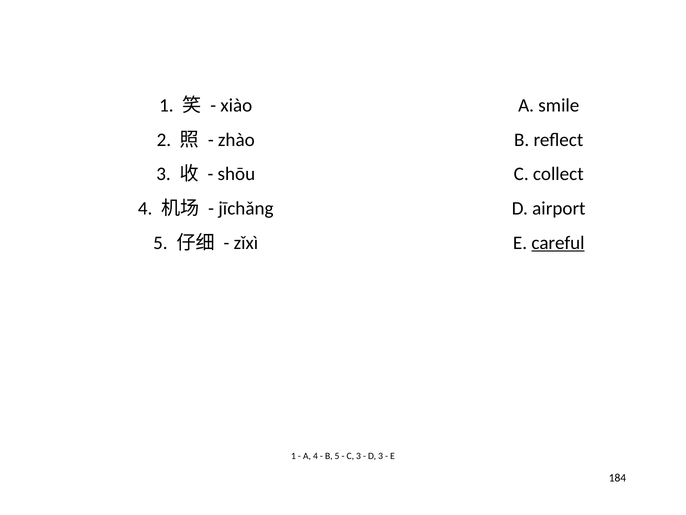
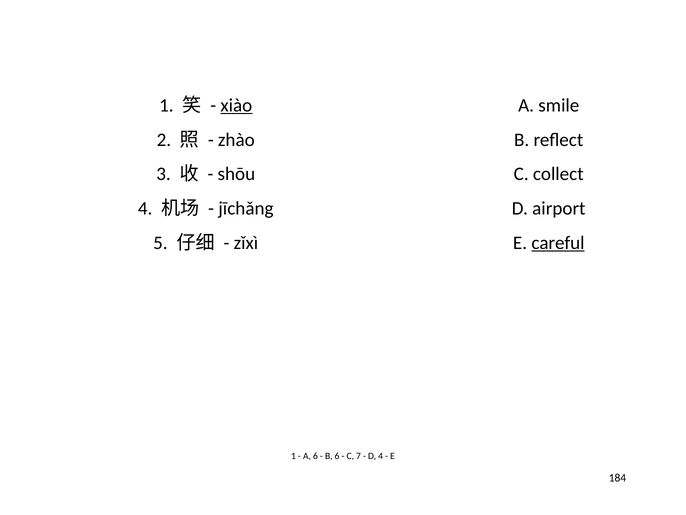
xiào underline: none -> present
A 4: 4 -> 6
B 5: 5 -> 6
C 3: 3 -> 7
D 3: 3 -> 4
